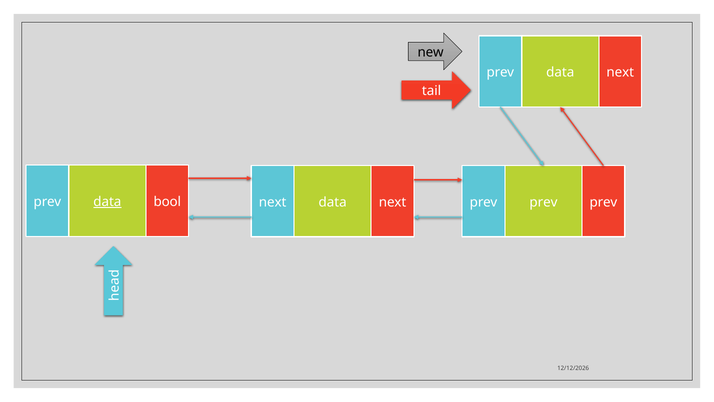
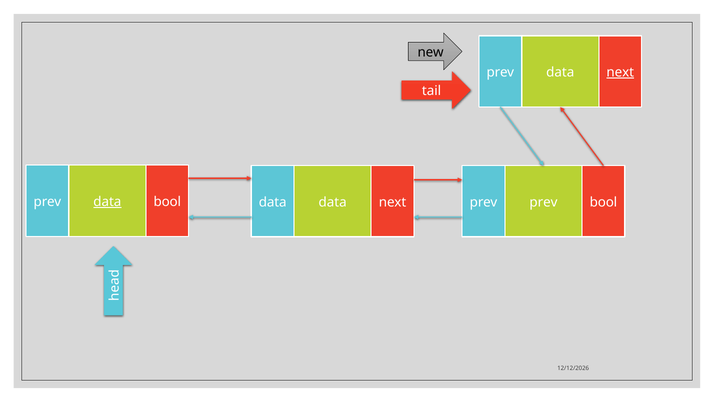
next at (620, 72) underline: none -> present
next at (273, 202): next -> data
prev at (603, 202): prev -> bool
